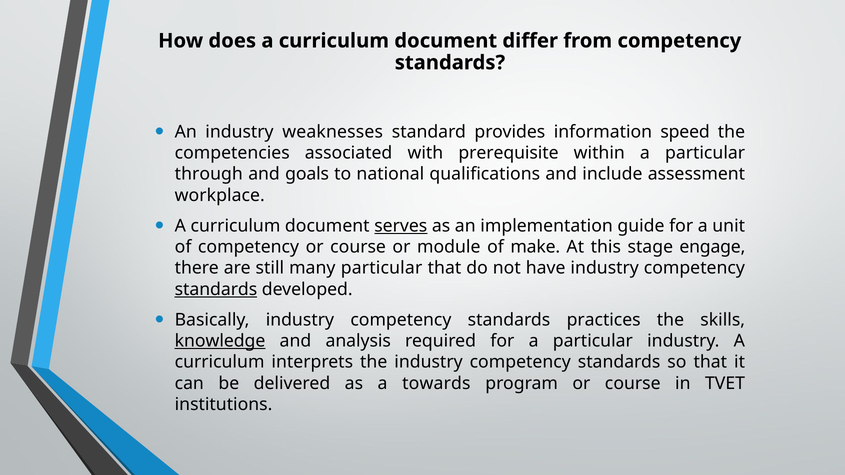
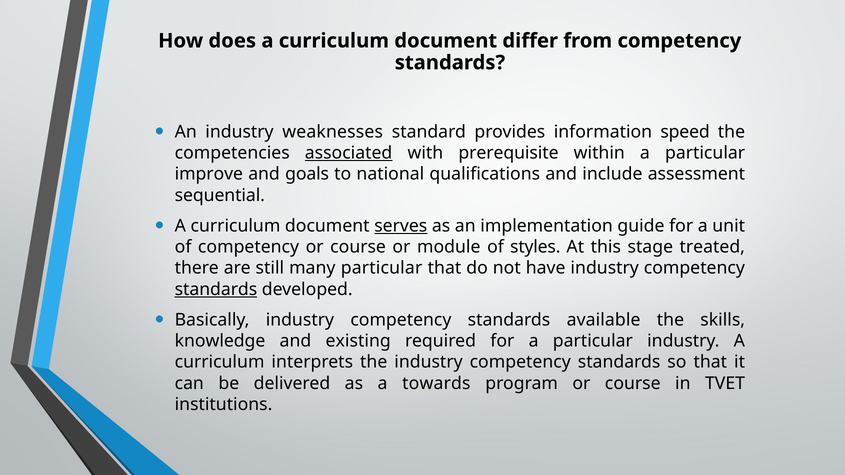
associated underline: none -> present
through: through -> improve
workplace: workplace -> sequential
make: make -> styles
engage: engage -> treated
practices: practices -> available
knowledge underline: present -> none
analysis: analysis -> existing
